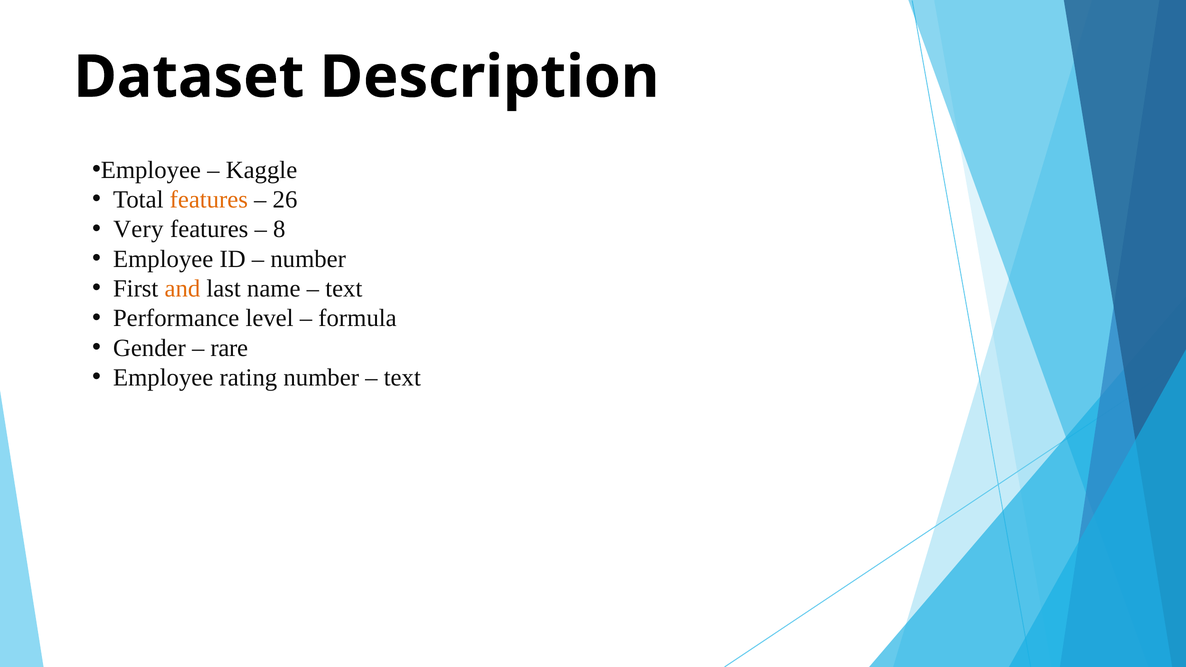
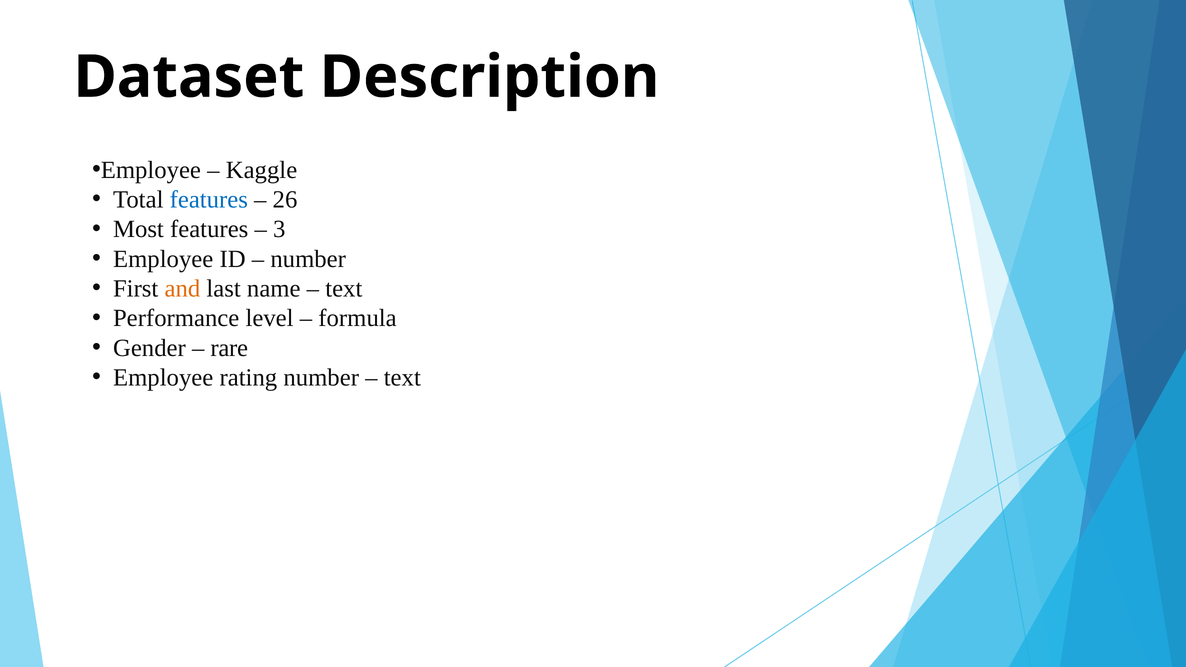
features at (209, 200) colour: orange -> blue
Very: Very -> Most
8: 8 -> 3
